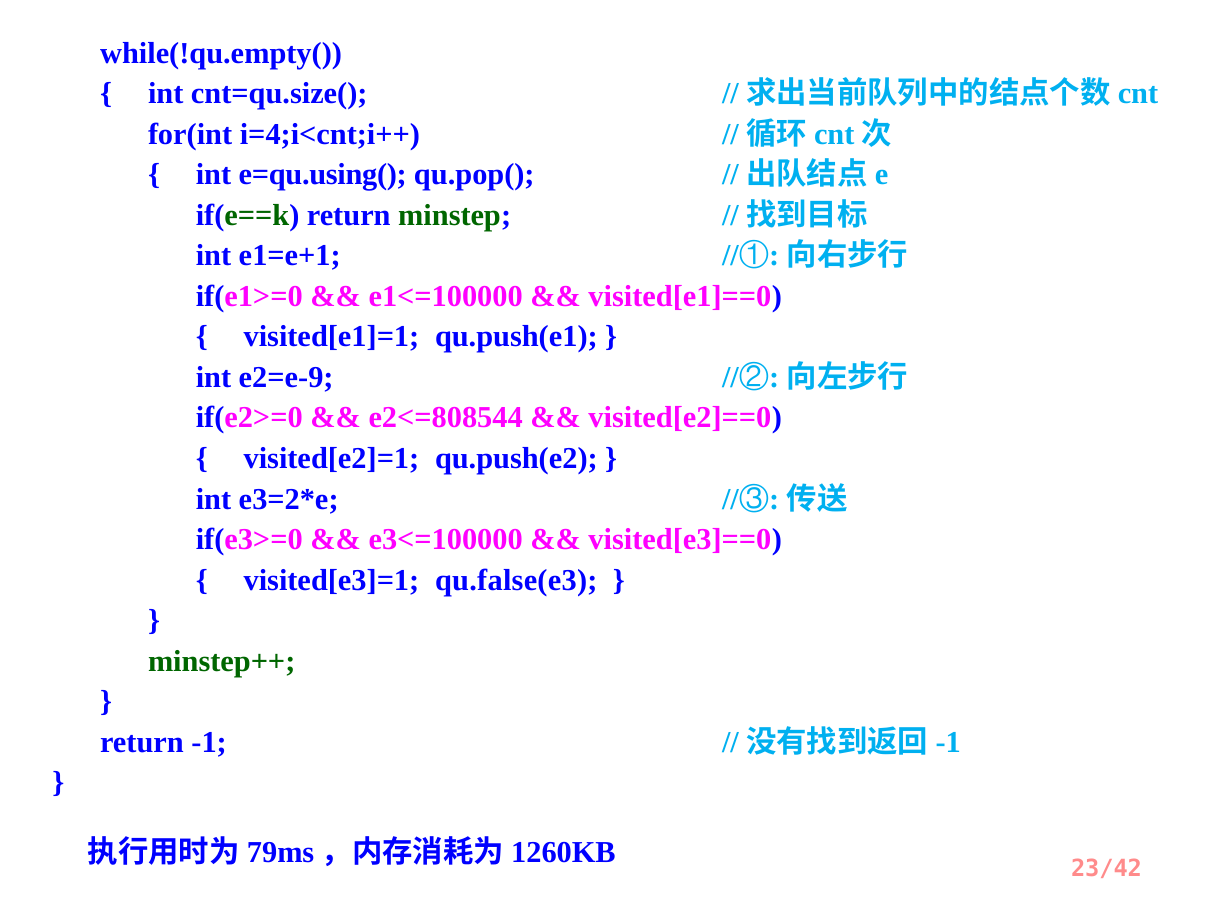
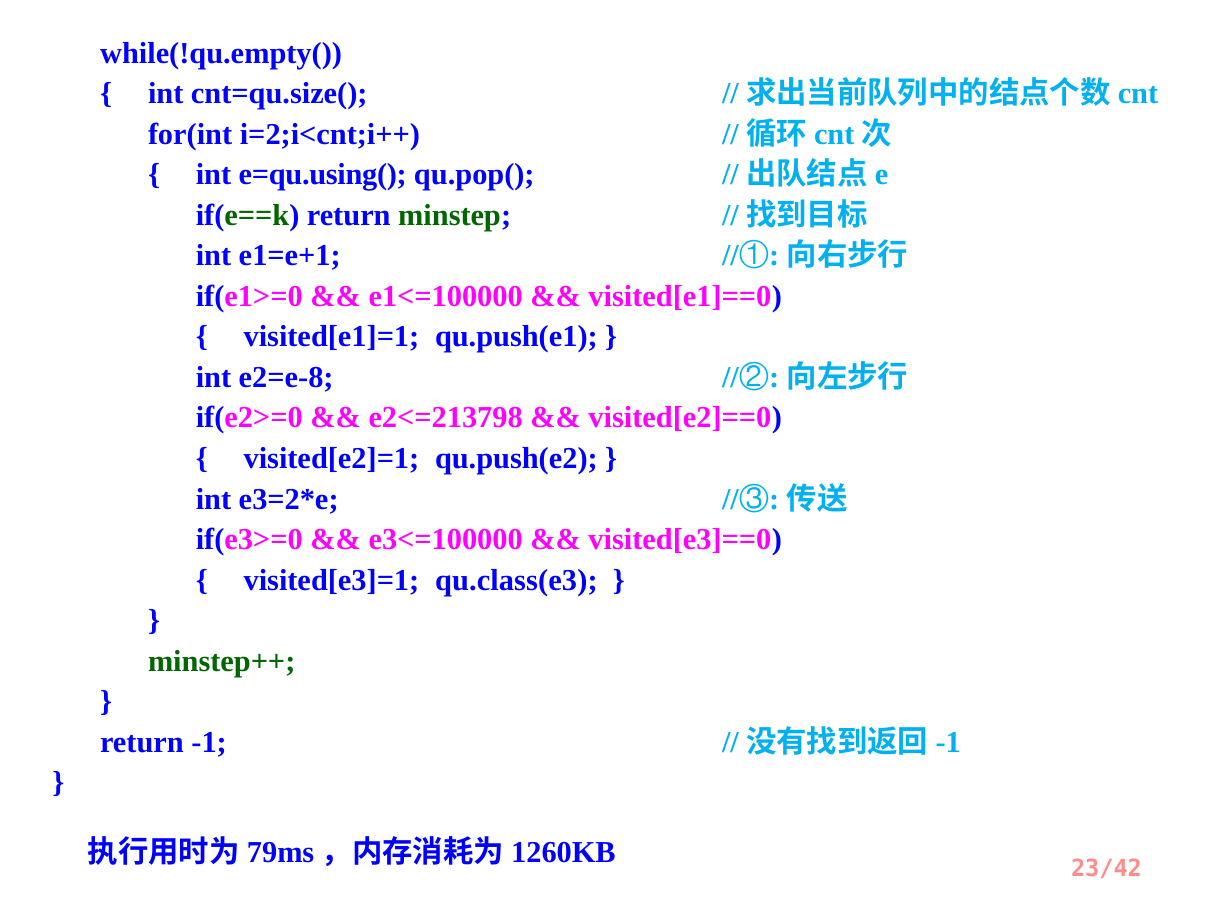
i=4;i<cnt;i++: i=4;i<cnt;i++ -> i=2;i<cnt;i++
e2=e-9: e2=e-9 -> e2=e-8
e2<=808544: e2<=808544 -> e2<=213798
qu.false(e3: qu.false(e3 -> qu.class(e3
